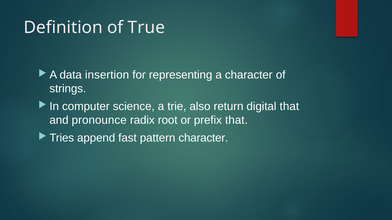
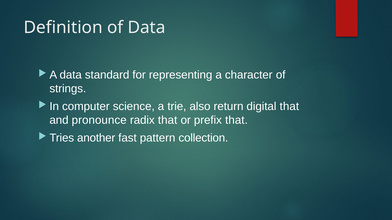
of True: True -> Data
insertion: insertion -> standard
radix root: root -> that
append: append -> another
pattern character: character -> collection
